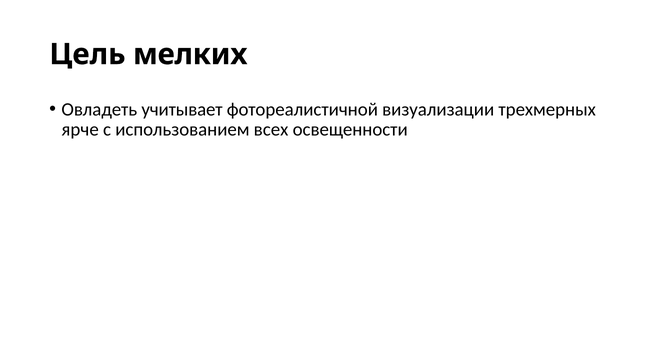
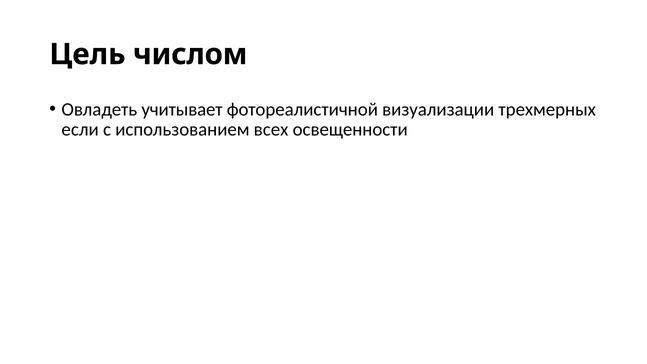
мелких: мелких -> числом
ярче: ярче -> если
